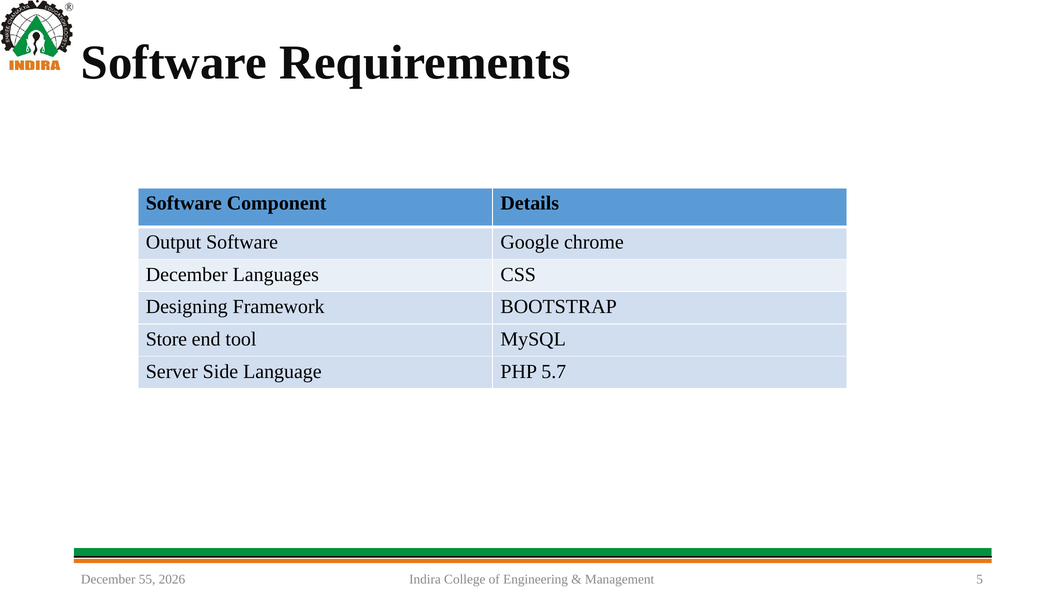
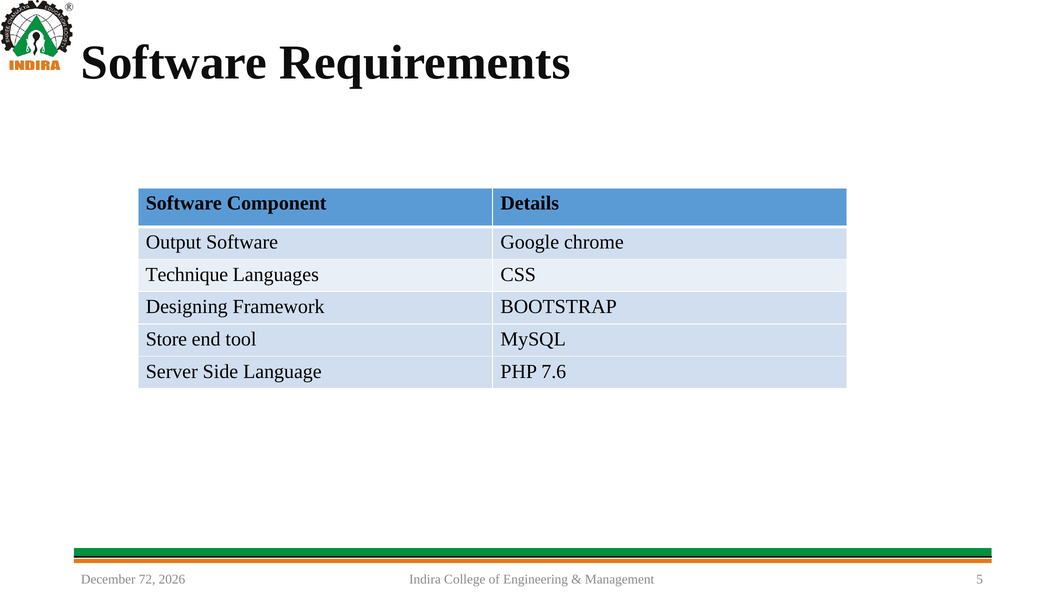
December at (187, 275): December -> Technique
5.7: 5.7 -> 7.6
55: 55 -> 72
